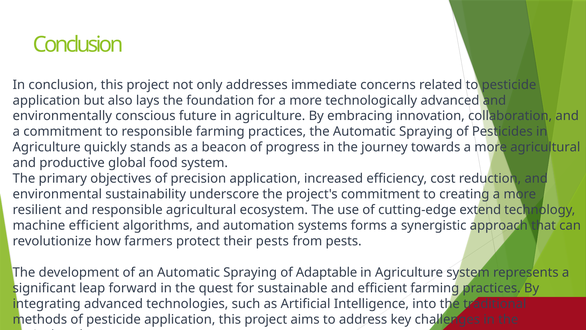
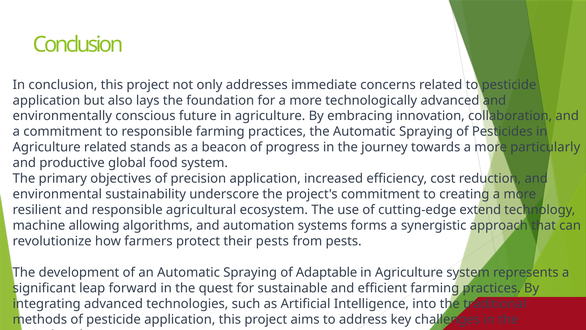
Agriculture quickly: quickly -> related
more agricultural: agricultural -> particularly
machine efficient: efficient -> allowing
